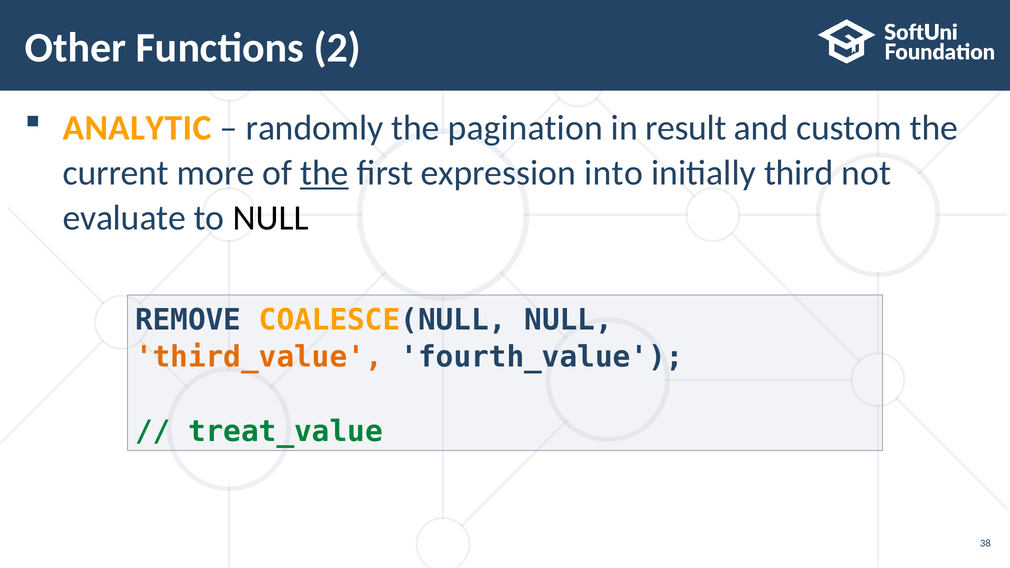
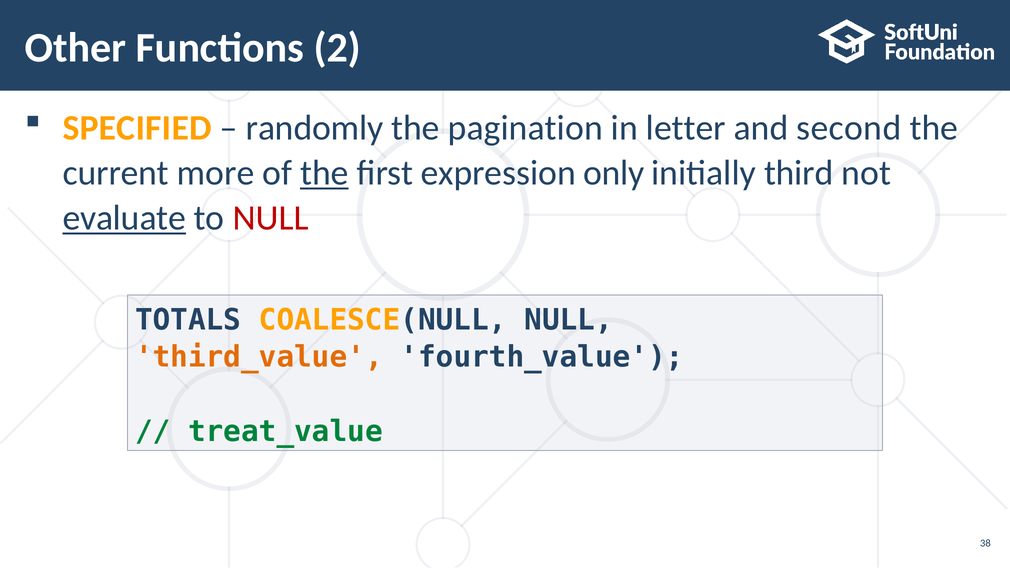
ANALYTIC: ANALYTIC -> SPECIFIED
result: result -> letter
custom: custom -> second
into: into -> only
evaluate underline: none -> present
NULL at (271, 218) colour: black -> red
REMOVE: REMOVE -> TOTALS
